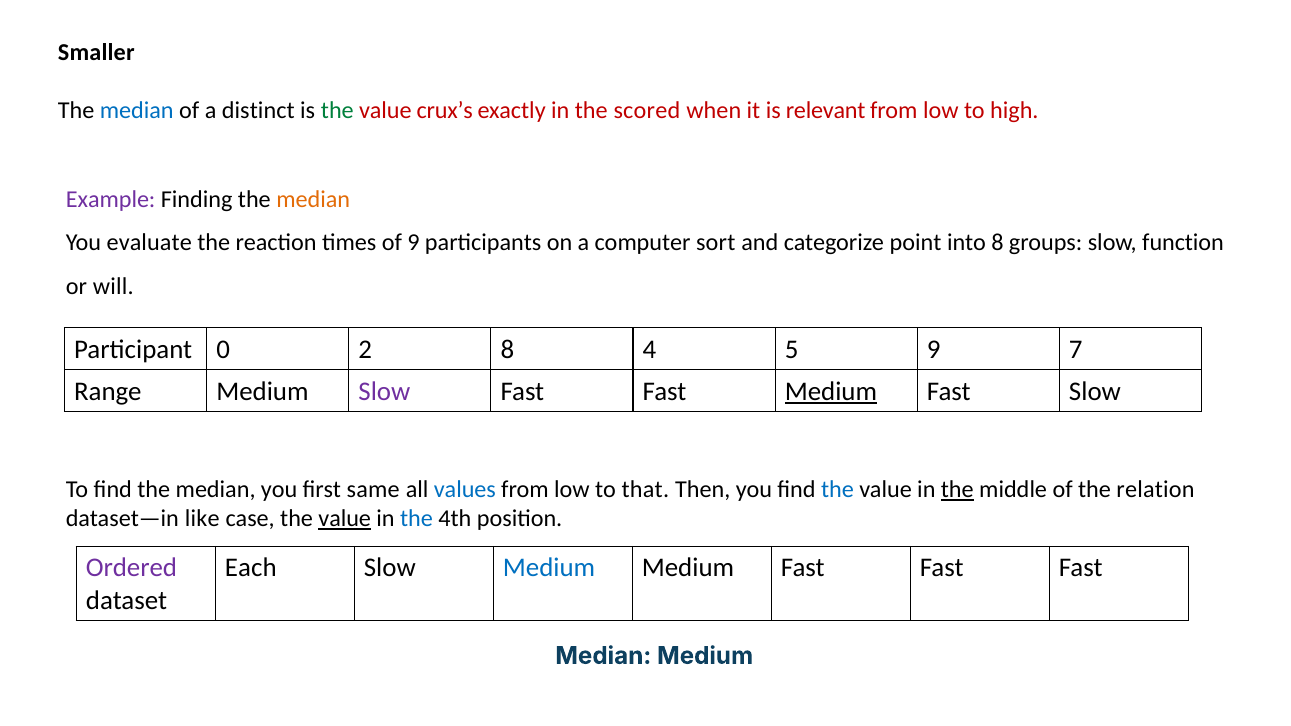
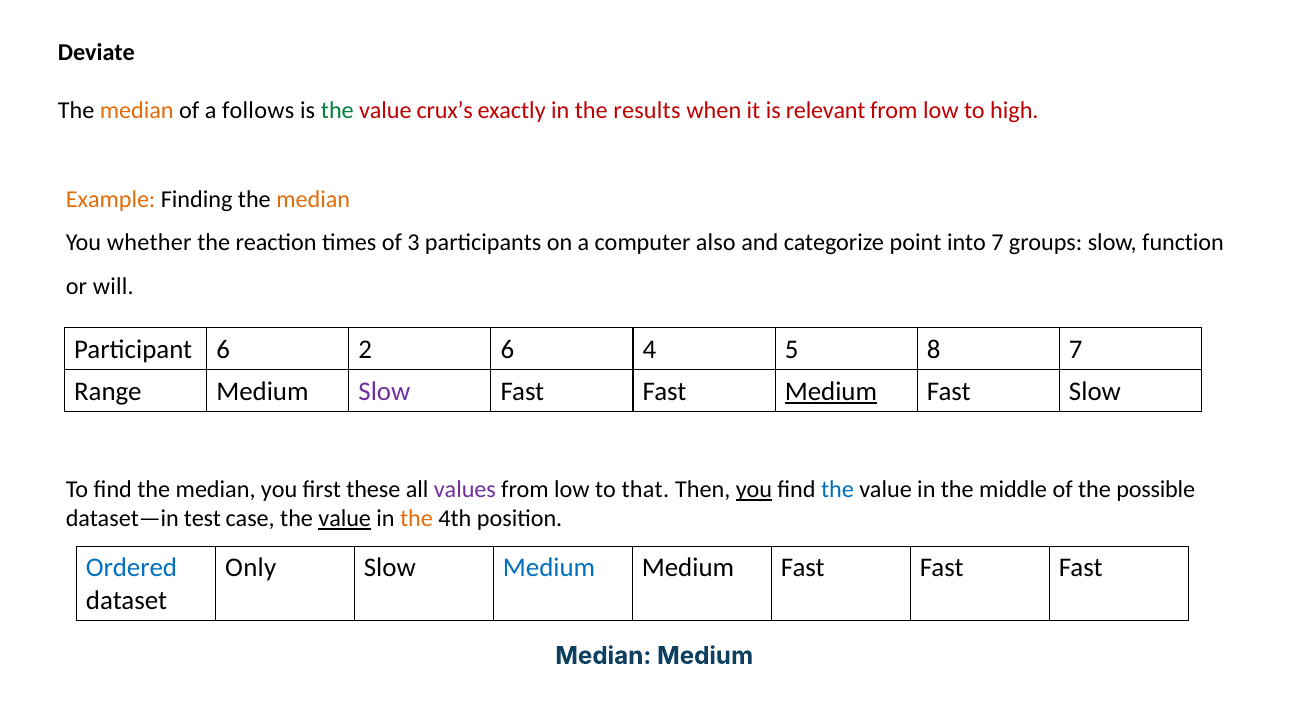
Smaller: Smaller -> Deviate
median at (137, 111) colour: blue -> orange
distinct: distinct -> follows
scored: scored -> results
Example colour: purple -> orange
evaluate: evaluate -> whether
of 9: 9 -> 3
sort: sort -> also
into 8: 8 -> 7
Participant 0: 0 -> 6
2 8: 8 -> 6
5 9: 9 -> 8
same: same -> these
values colour: blue -> purple
you at (754, 490) underline: none -> present
the at (957, 490) underline: present -> none
relation: relation -> possible
like: like -> test
the at (416, 519) colour: blue -> orange
Ordered colour: purple -> blue
Each: Each -> Only
